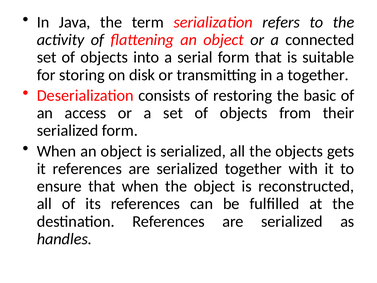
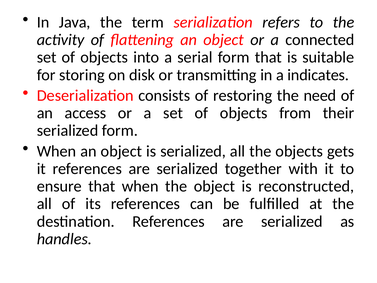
a together: together -> indicates
basic: basic -> need
